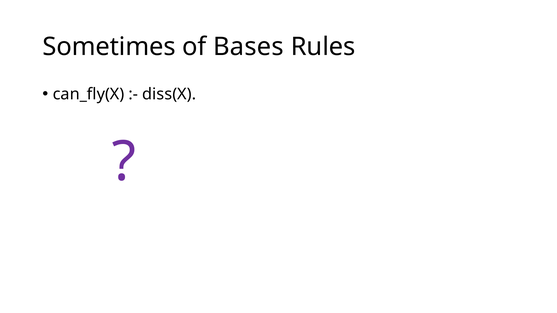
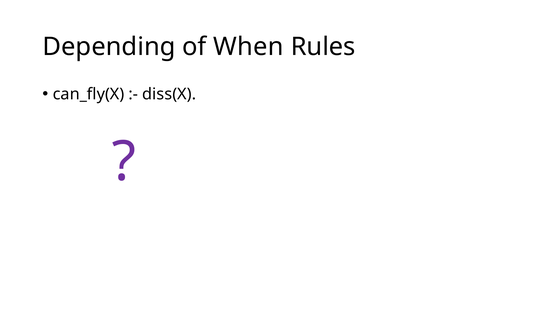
Sometimes: Sometimes -> Depending
Bases: Bases -> When
